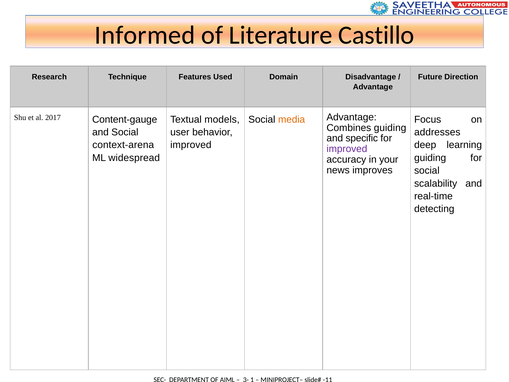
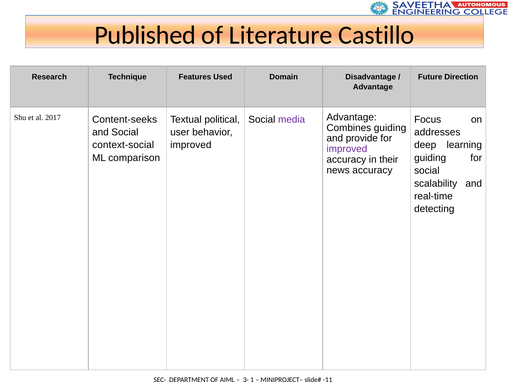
Informed: Informed -> Published
Content-gauge: Content-gauge -> Content-seeks
models: models -> political
media colour: orange -> purple
specific: specific -> provide
context-arena: context-arena -> context-social
widespread: widespread -> comparison
your: your -> their
news improves: improves -> accuracy
